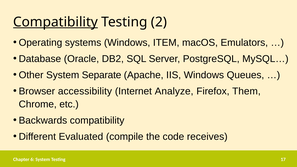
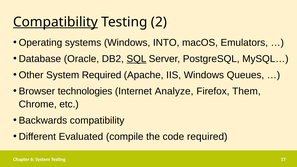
ITEM: ITEM -> INTO
SQL underline: none -> present
System Separate: Separate -> Required
accessibility: accessibility -> technologies
code receives: receives -> required
